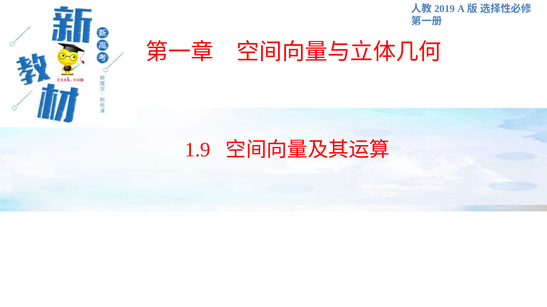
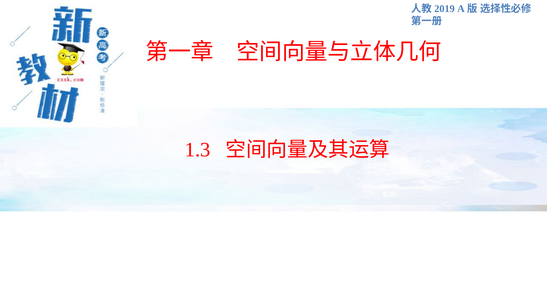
1.9: 1.9 -> 1.3
